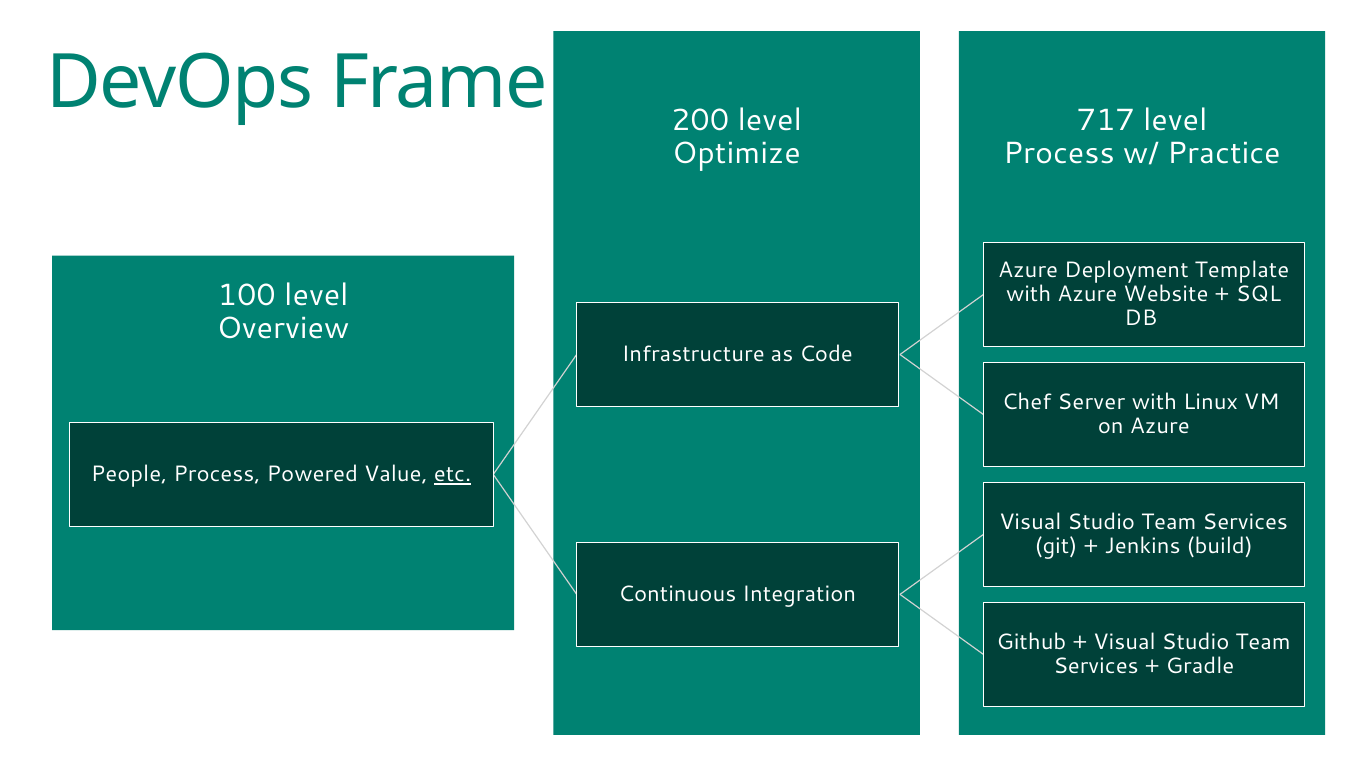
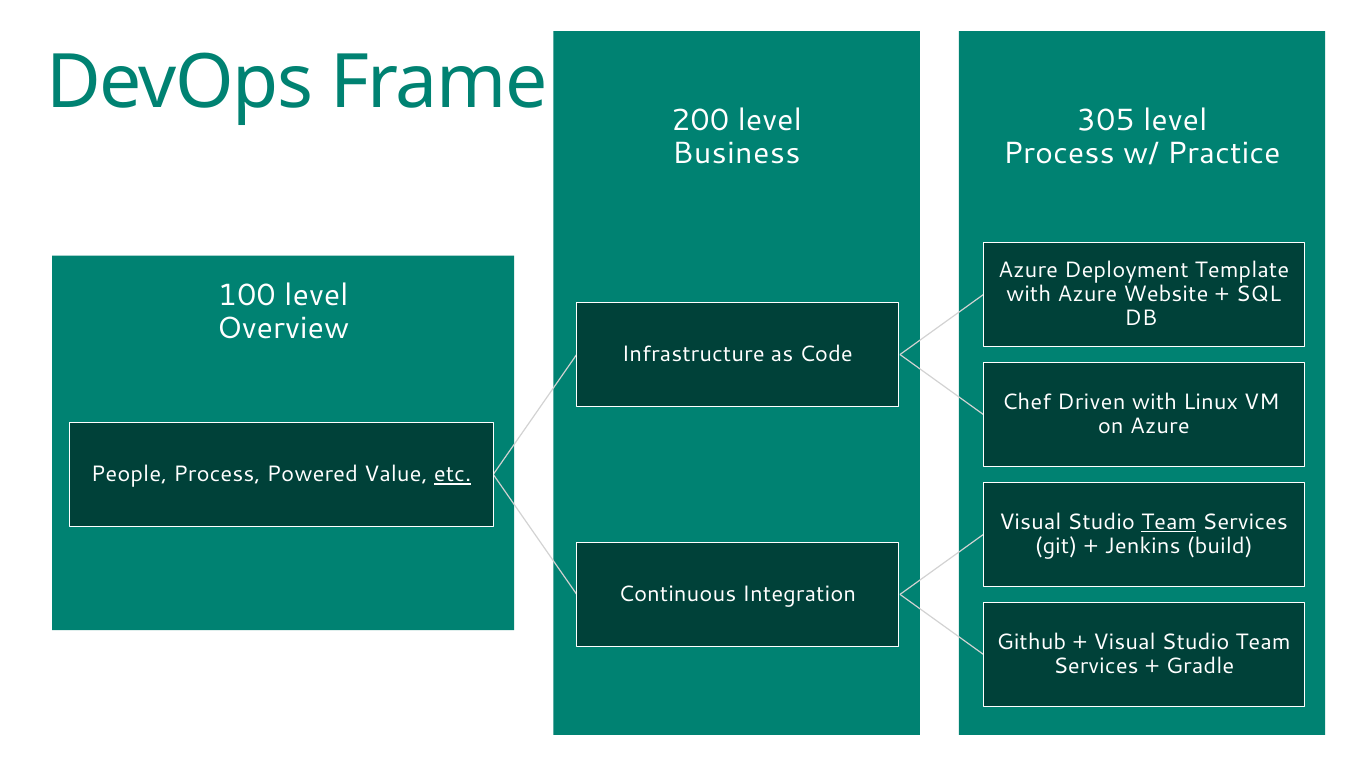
717: 717 -> 305
Optimize: Optimize -> Business
Server: Server -> Driven
Team at (1169, 522) underline: none -> present
